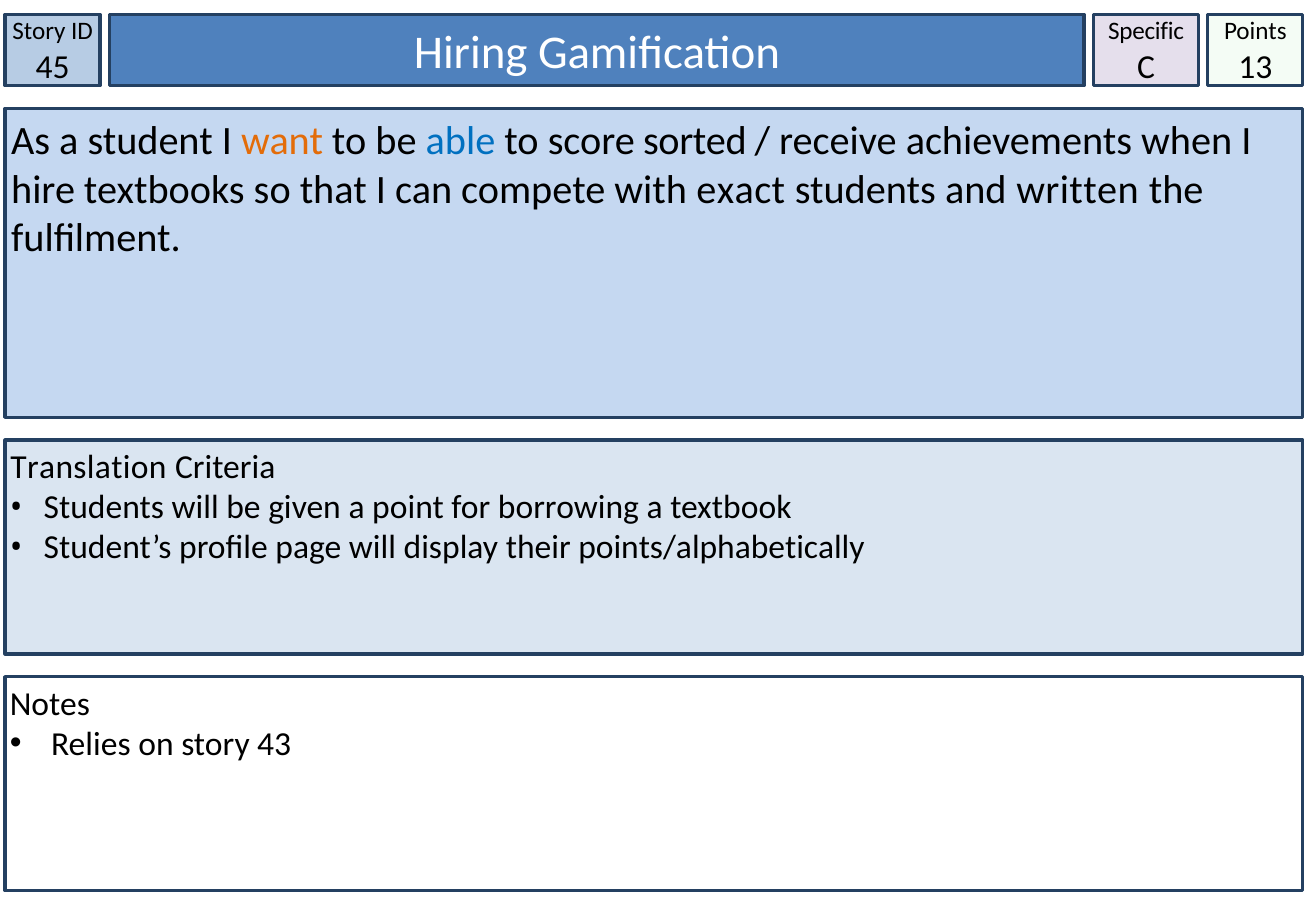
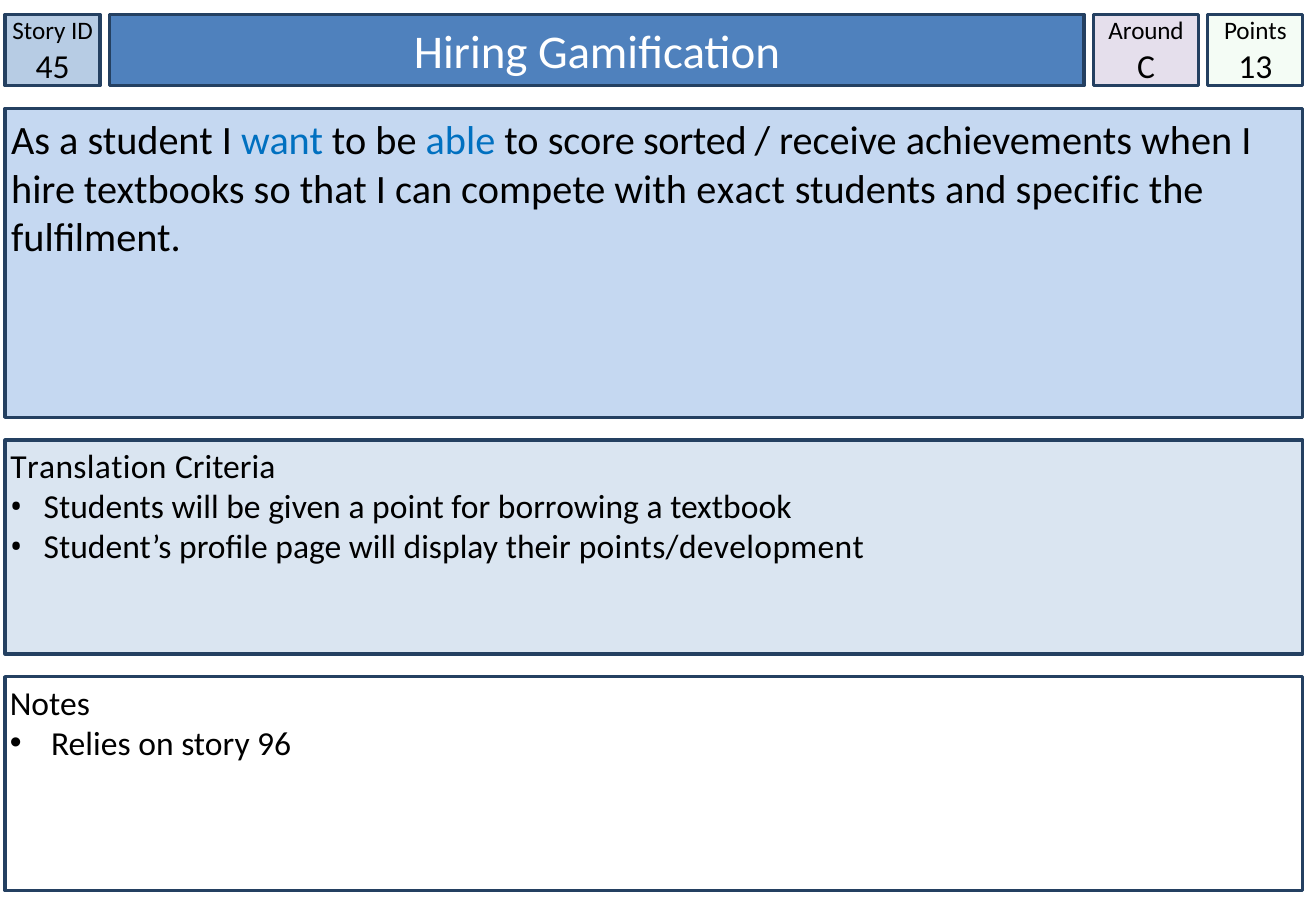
Specific: Specific -> Around
want colour: orange -> blue
written: written -> specific
points/alphabetically: points/alphabetically -> points/development
43: 43 -> 96
